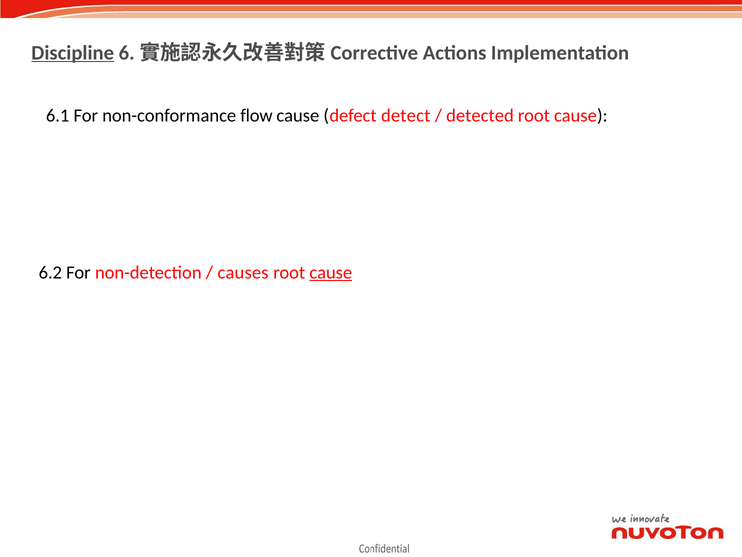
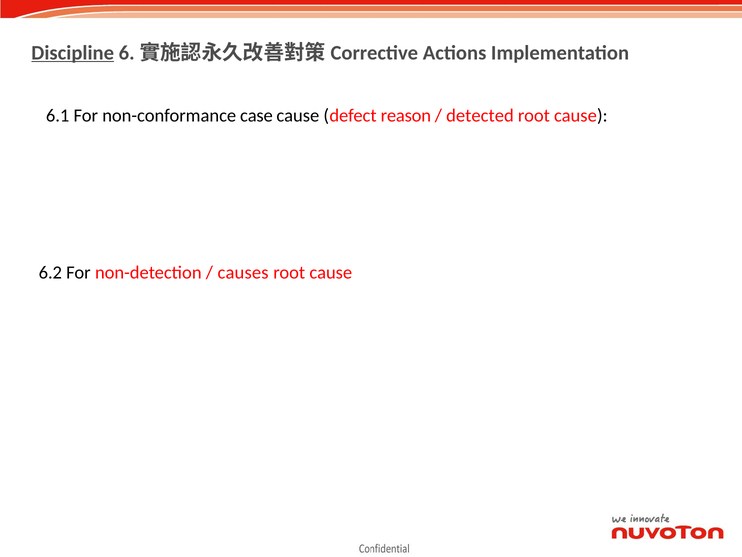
flow: flow -> case
detect: detect -> reason
cause at (331, 272) underline: present -> none
